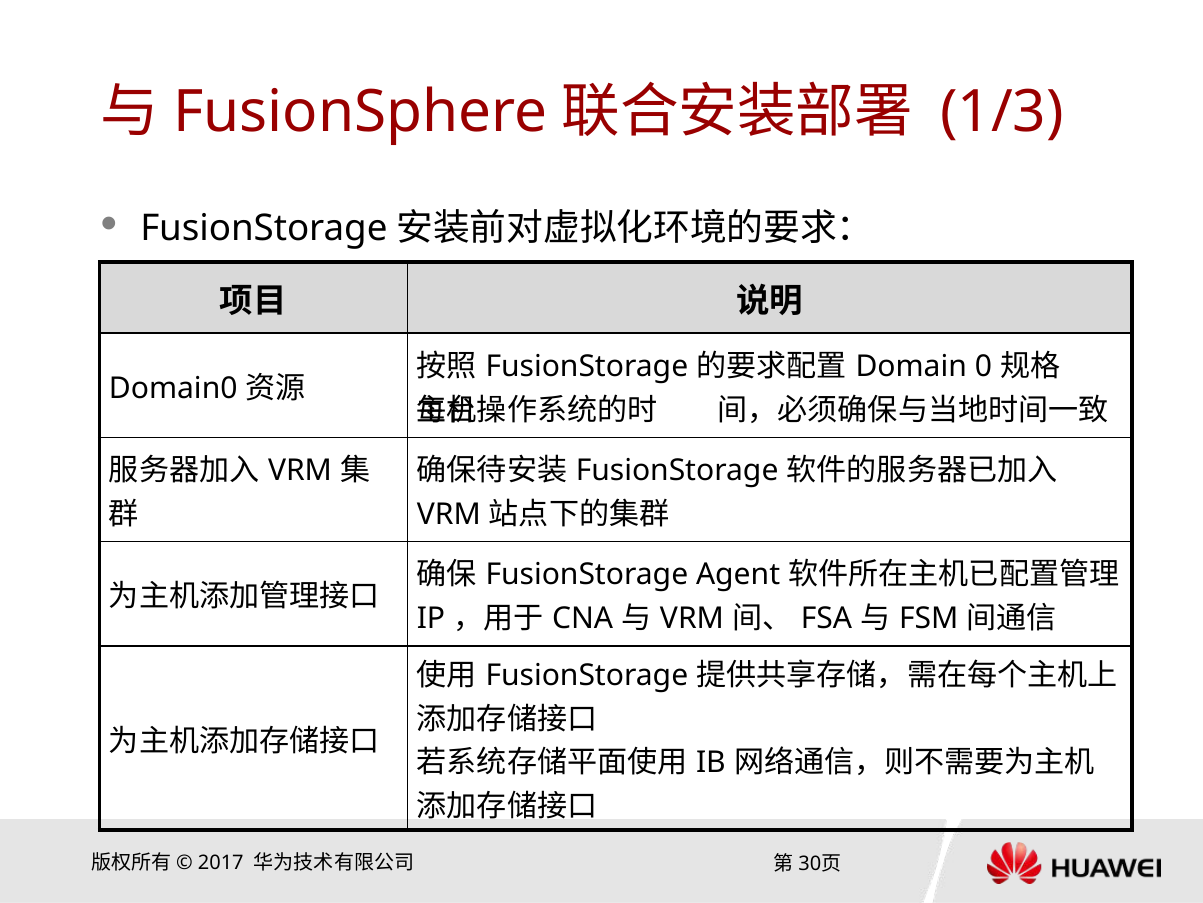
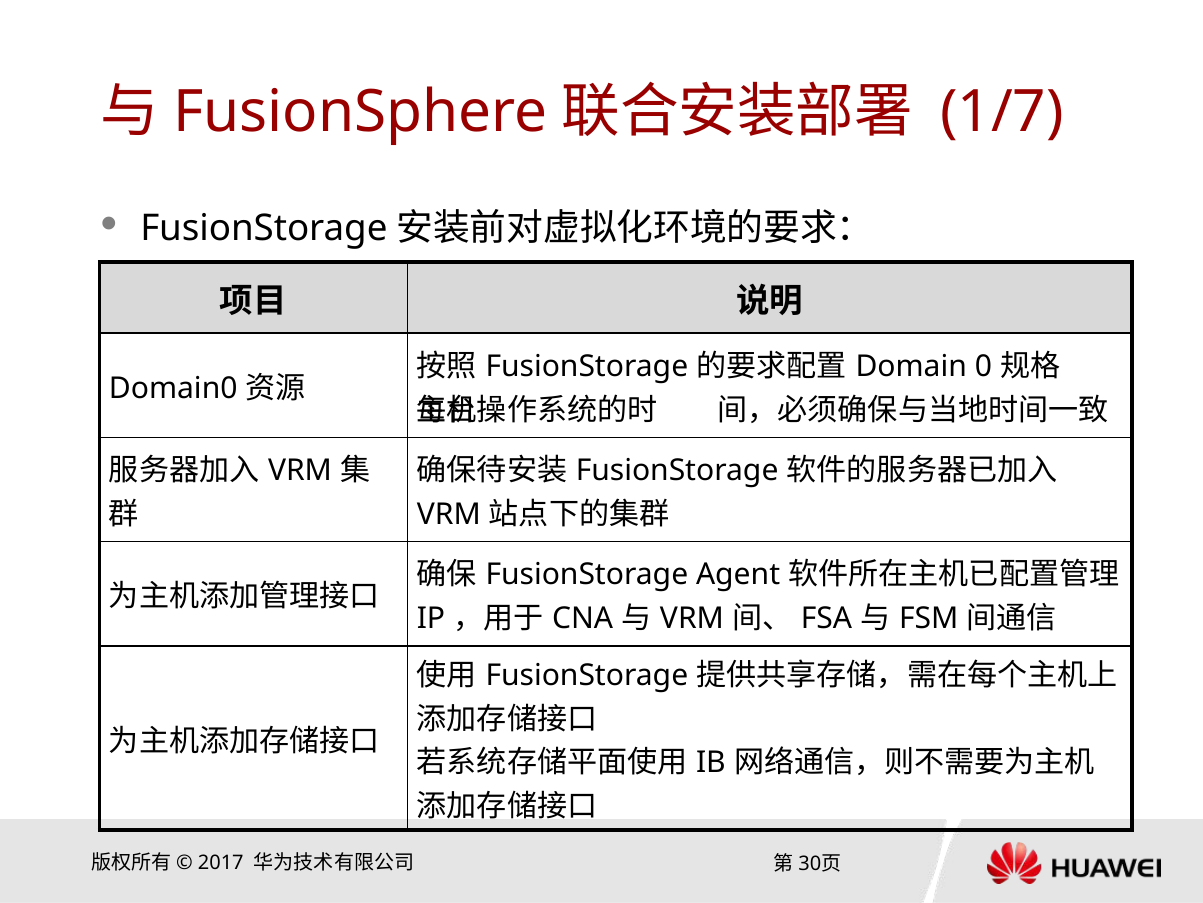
1/3: 1/3 -> 1/7
